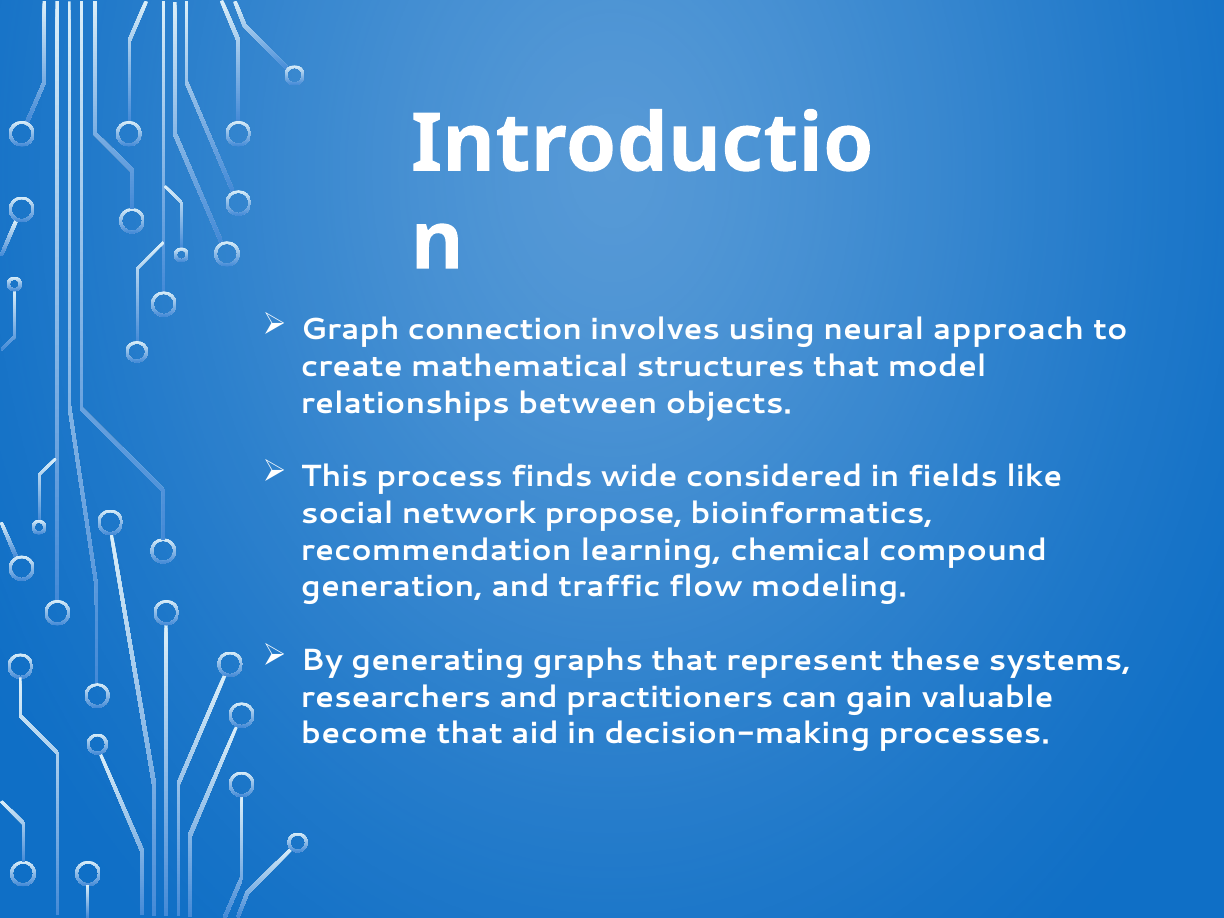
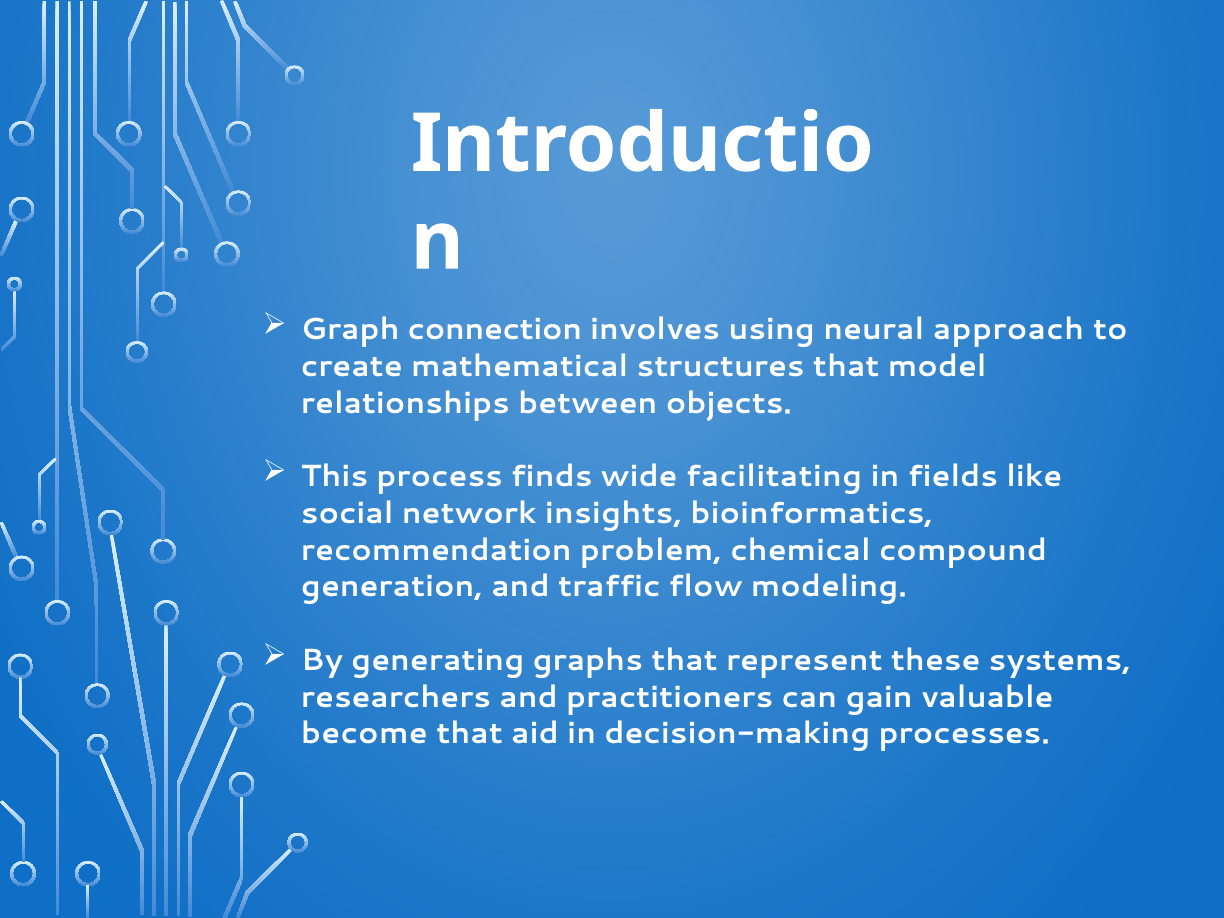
considered: considered -> facilitating
propose: propose -> insights
learning: learning -> problem
